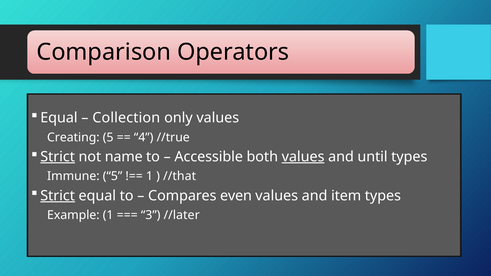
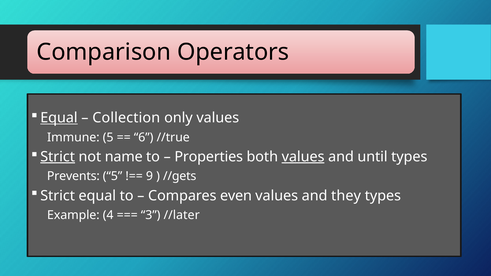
Equal at (59, 118) underline: none -> present
Creating: Creating -> Immune
4: 4 -> 6
Accessible: Accessible -> Properties
Immune: Immune -> Prevents
1 at (149, 176): 1 -> 9
//that: //that -> //gets
Strict at (58, 196) underline: present -> none
item: item -> they
Example 1: 1 -> 4
